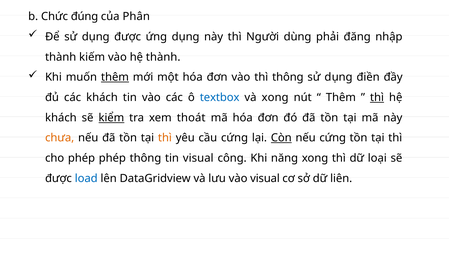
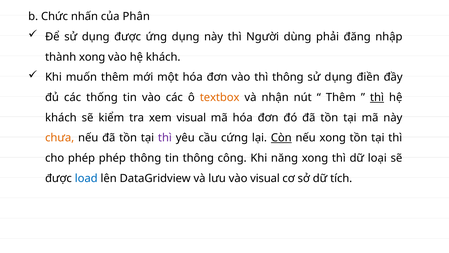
đúng: đúng -> nhấn
thành kiếm: kiếm -> xong
vào hệ thành: thành -> khách
thêm at (115, 77) underline: present -> none
các khách: khách -> thống
textbox colour: blue -> orange
và xong: xong -> nhận
kiểm underline: present -> none
xem thoát: thoát -> visual
thì at (165, 138) colour: orange -> purple
nếu cứng: cứng -> xong
tin visual: visual -> thông
liên: liên -> tích
